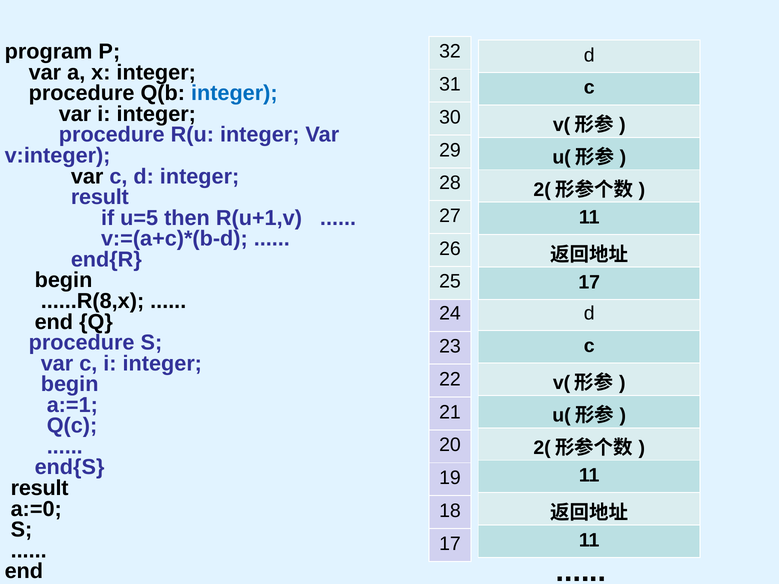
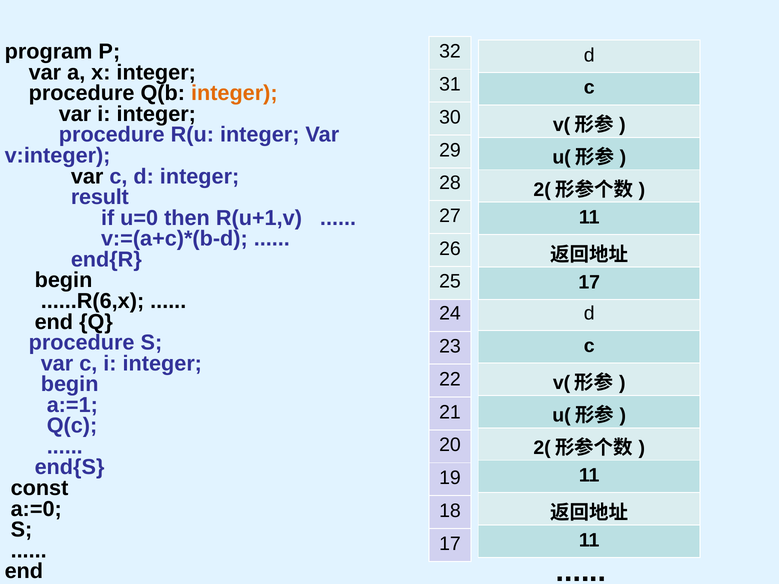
integer at (234, 93) colour: blue -> orange
u=5: u=5 -> u=0
......R(8,x: ......R(8,x -> ......R(6,x
result at (40, 488): result -> const
